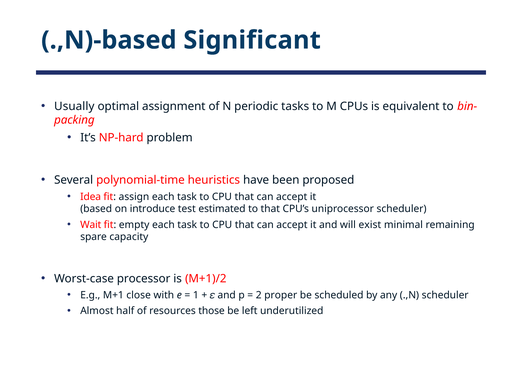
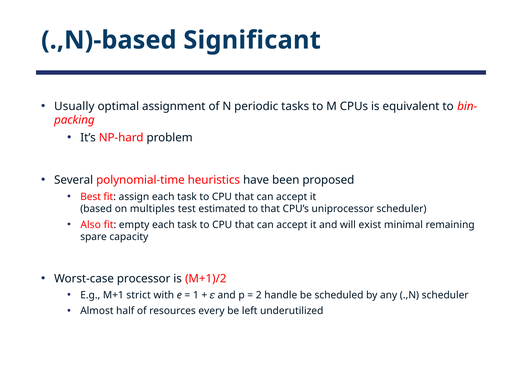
Idea: Idea -> Best
introduce: introduce -> multiples
Wait: Wait -> Also
close: close -> strict
proper: proper -> handle
those: those -> every
